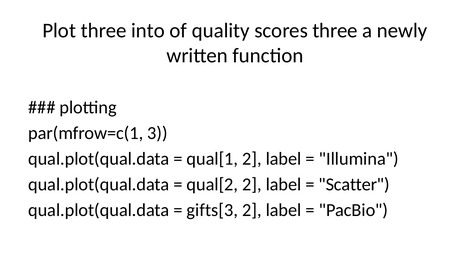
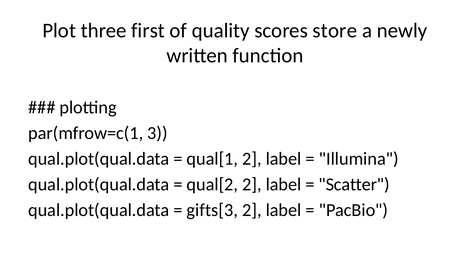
into: into -> first
scores three: three -> store
